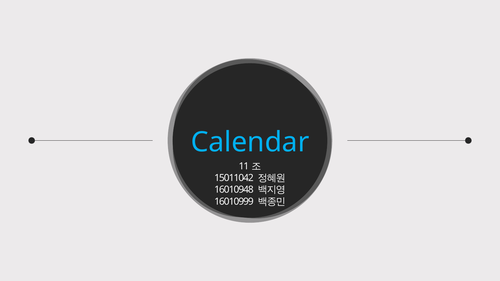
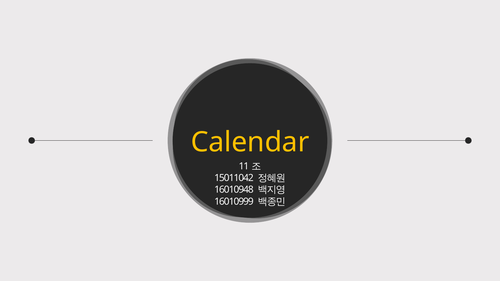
Calendar colour: light blue -> yellow
